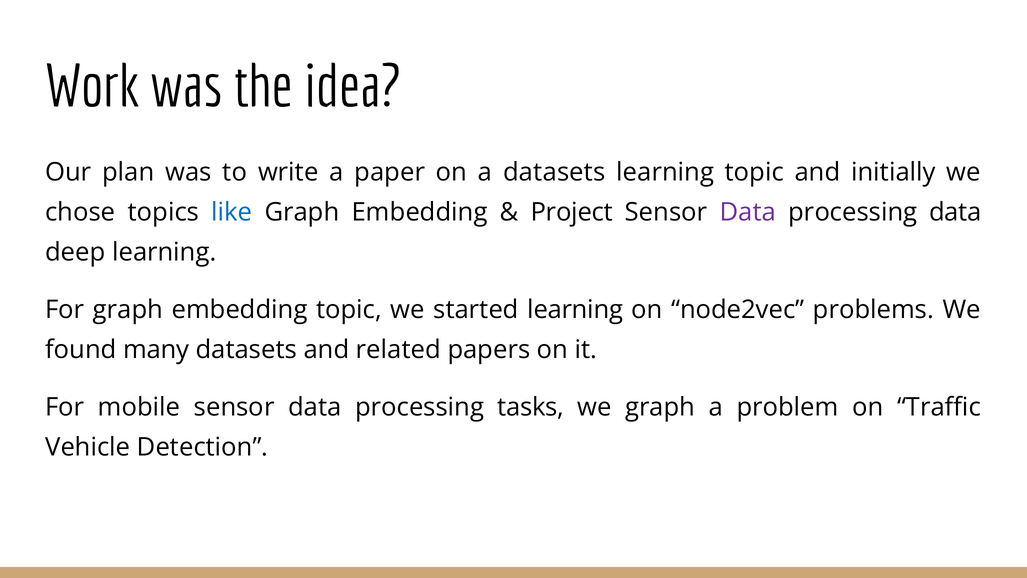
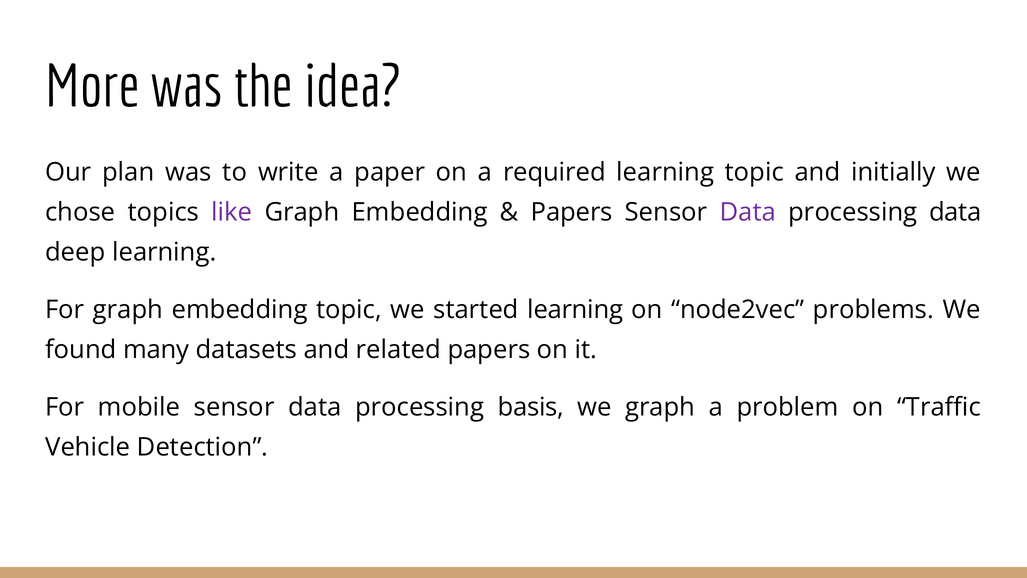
Work: Work -> More
a datasets: datasets -> required
like colour: blue -> purple
Project at (572, 212): Project -> Papers
tasks: tasks -> basis
